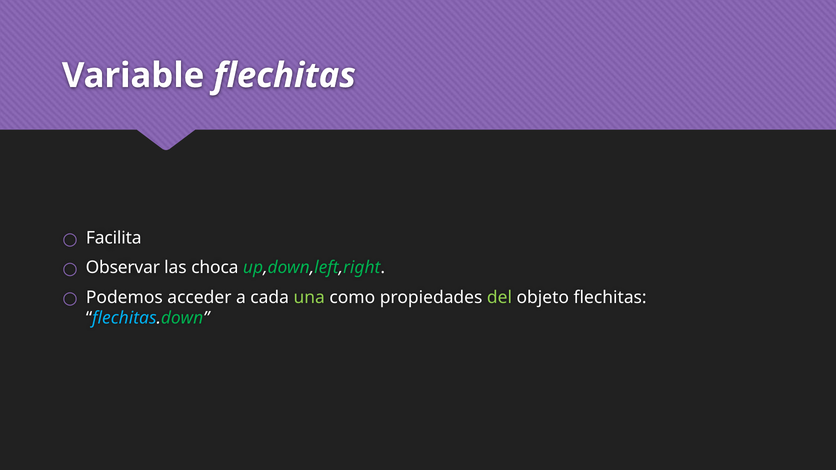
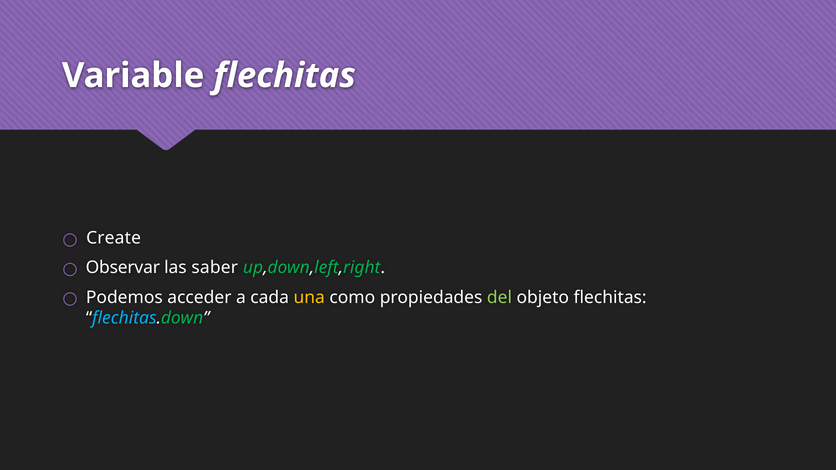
Facilita: Facilita -> Create
choca: choca -> saber
una colour: light green -> yellow
